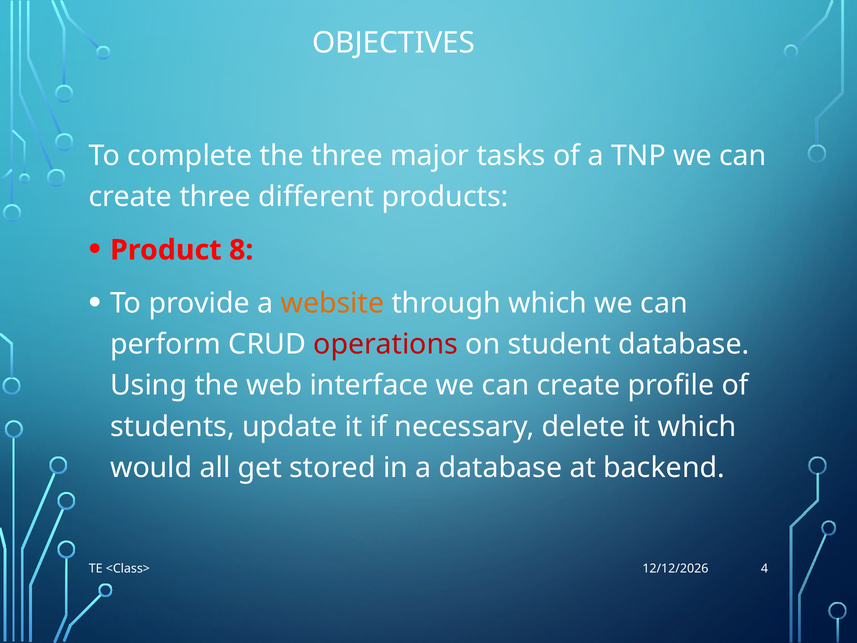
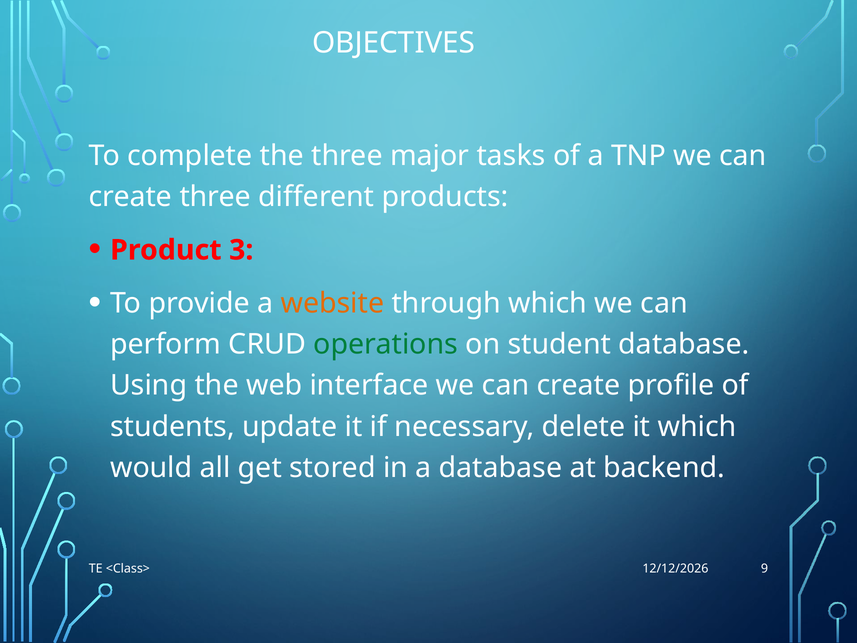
8: 8 -> 3
operations colour: red -> green
4: 4 -> 9
